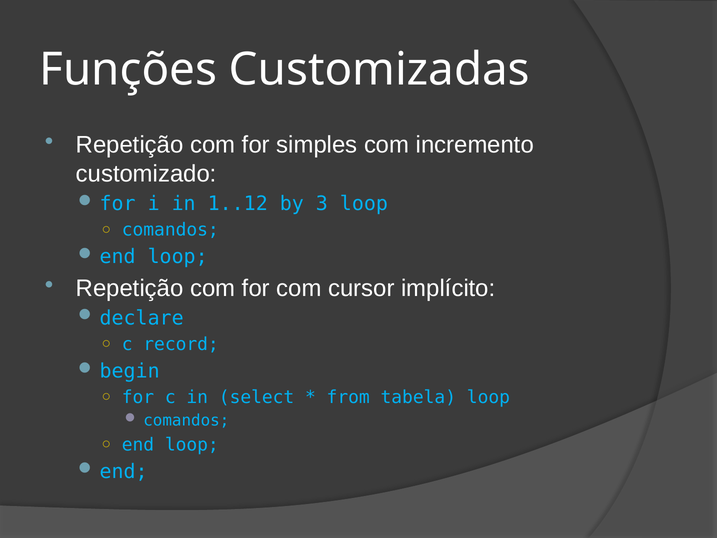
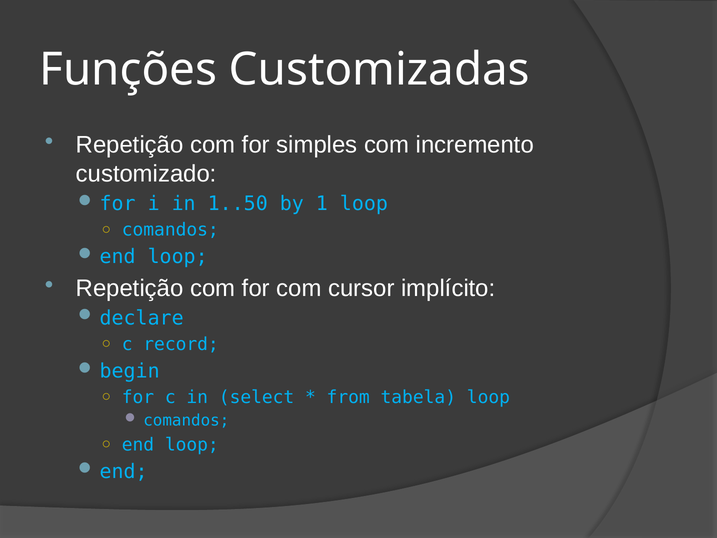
1..12: 1..12 -> 1..50
3: 3 -> 1
